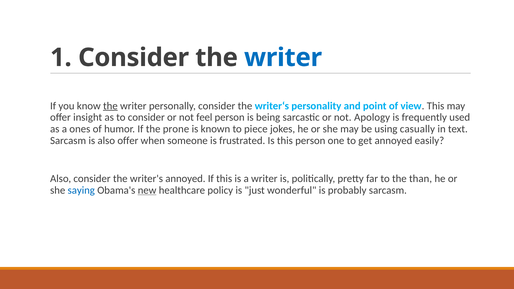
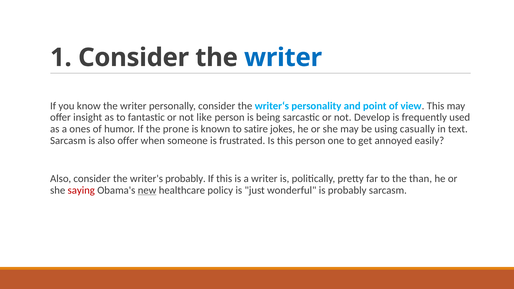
the at (110, 106) underline: present -> none
to consider: consider -> fantastic
feel: feel -> like
Apology: Apology -> Develop
piece: piece -> satire
writer's annoyed: annoyed -> probably
saying colour: blue -> red
